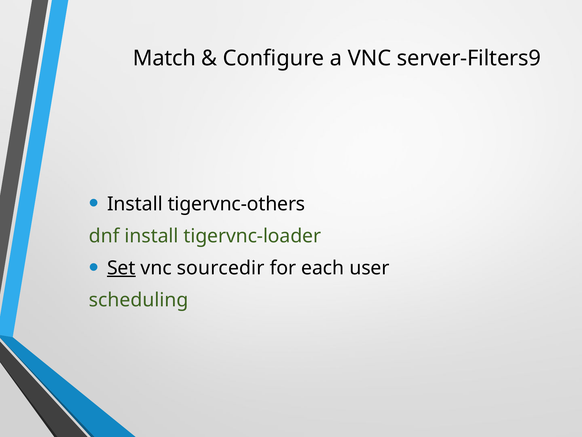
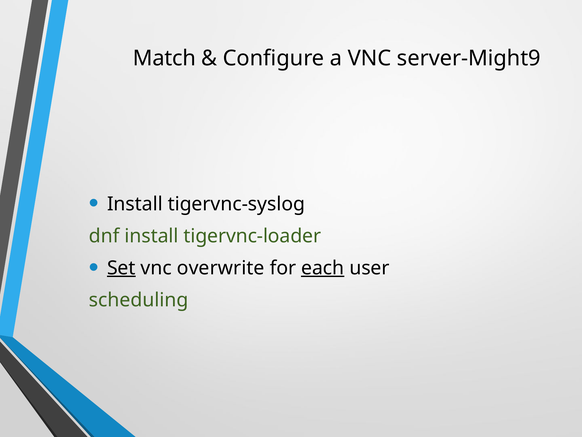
server-Filters9: server-Filters9 -> server-Might9
tigervnc-others: tigervnc-others -> tigervnc-syslog
sourcedir: sourcedir -> overwrite
each underline: none -> present
